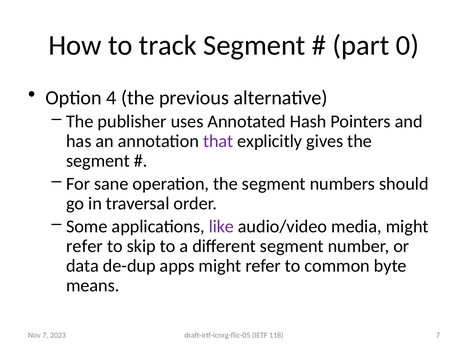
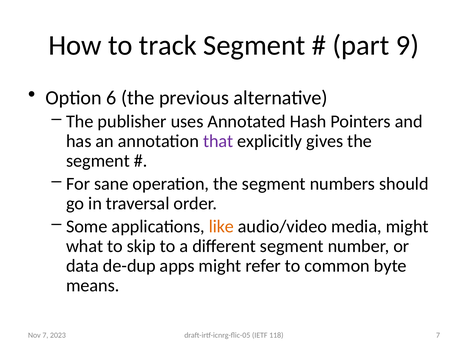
0: 0 -> 9
4: 4 -> 6
like colour: purple -> orange
refer at (84, 246): refer -> what
